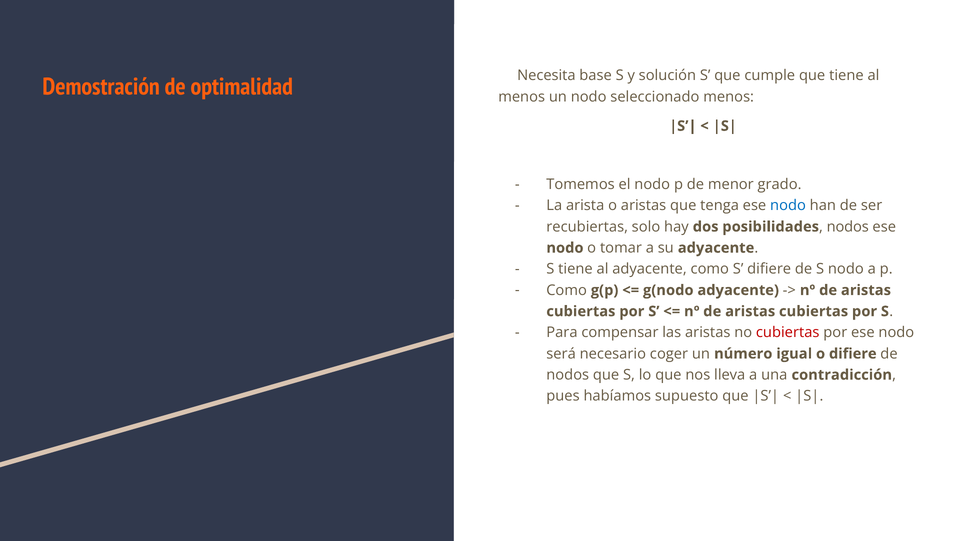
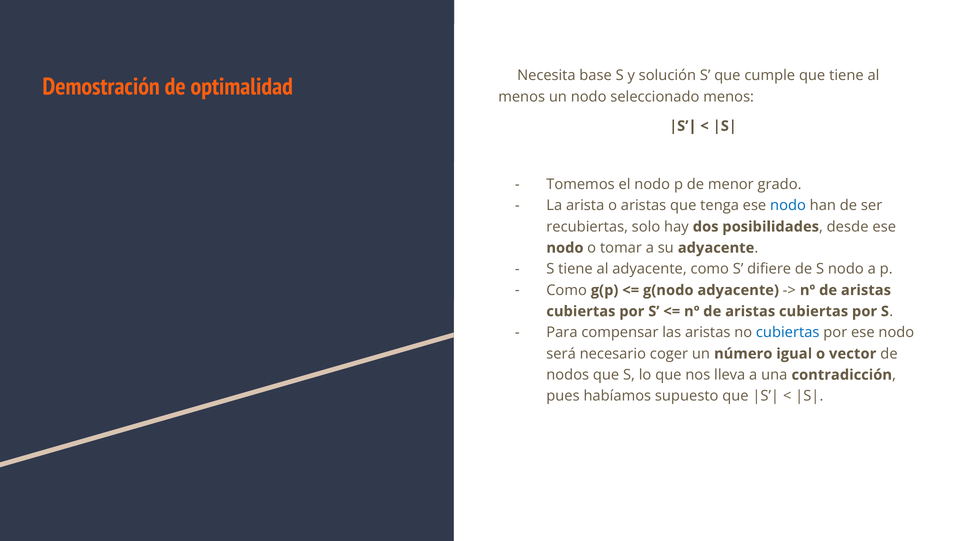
posibilidades nodos: nodos -> desde
cubiertas at (788, 333) colour: red -> blue
o difiere: difiere -> vector
